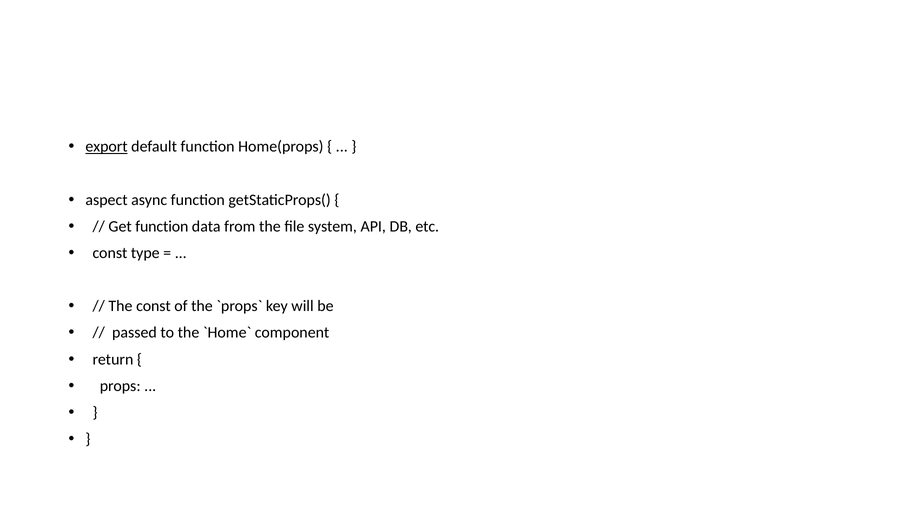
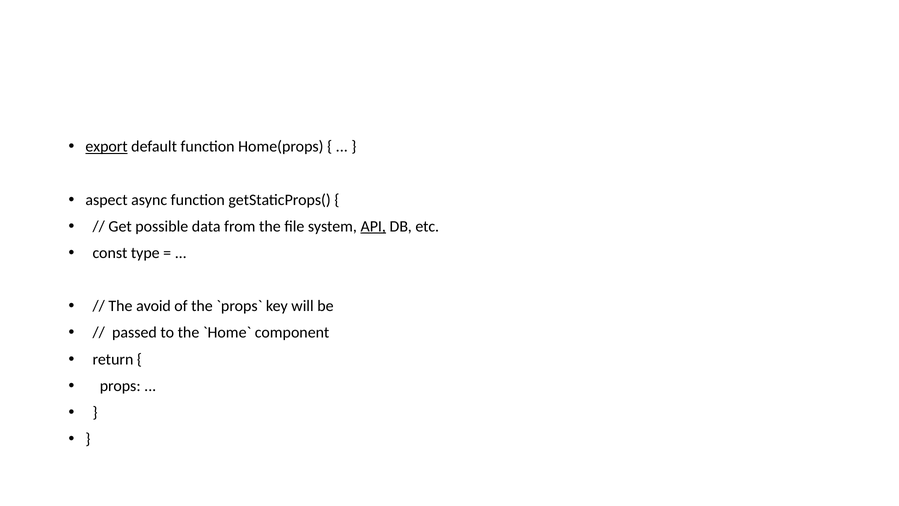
Get function: function -> possible
API underline: none -> present
The const: const -> avoid
